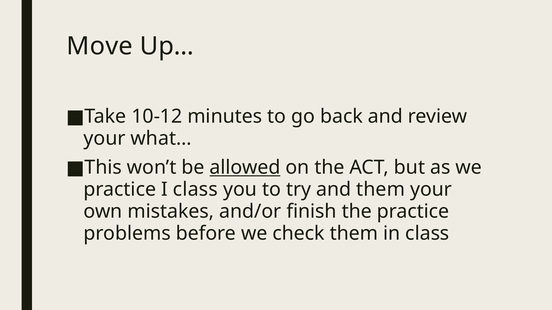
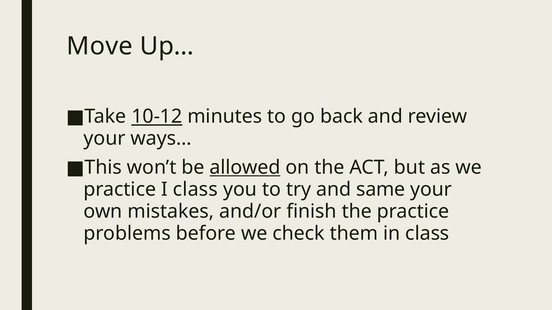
10-12 underline: none -> present
what…: what… -> ways…
and them: them -> same
